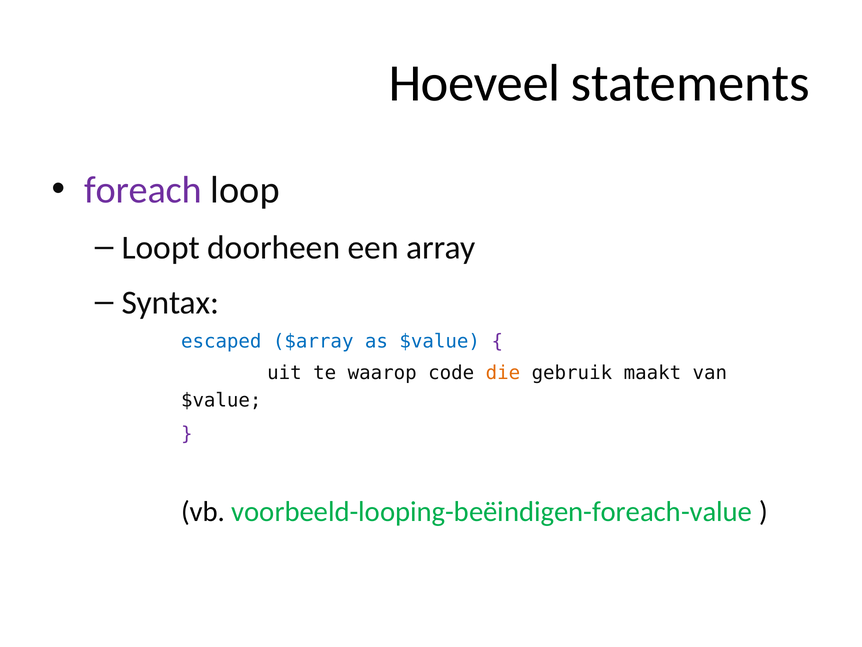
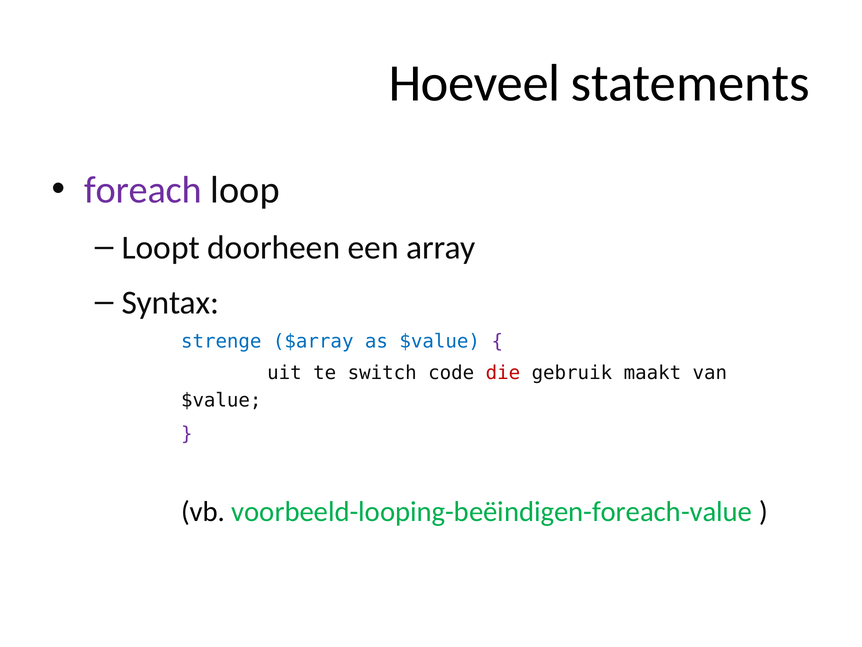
escaped: escaped -> strenge
waarop: waarop -> switch
die colour: orange -> red
